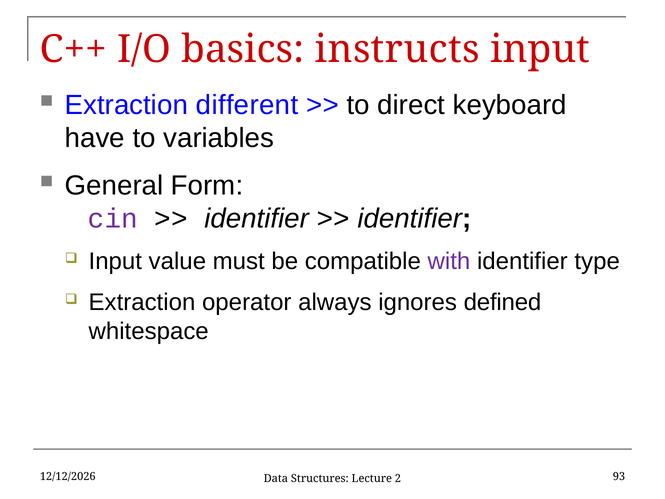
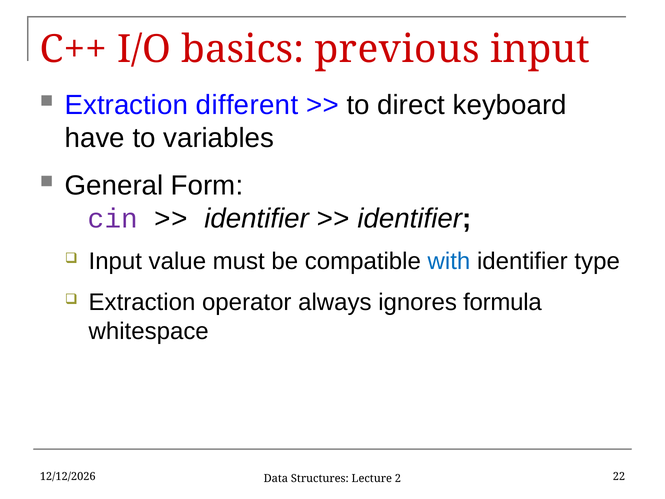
instructs: instructs -> previous
with colour: purple -> blue
defined: defined -> formula
93: 93 -> 22
